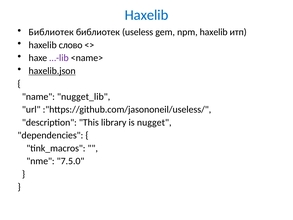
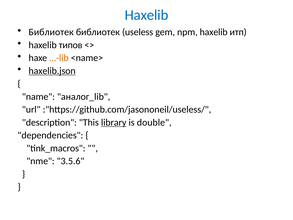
слово: слово -> типов
…-lib colour: purple -> orange
nugget_lib: nugget_lib -> аналог_lib
library underline: none -> present
nugget: nugget -> double
7.5.0: 7.5.0 -> 3.5.6
